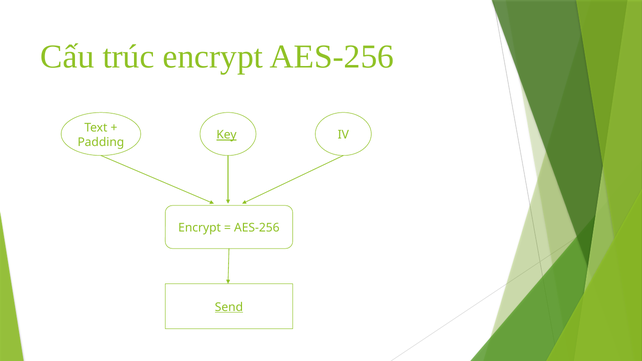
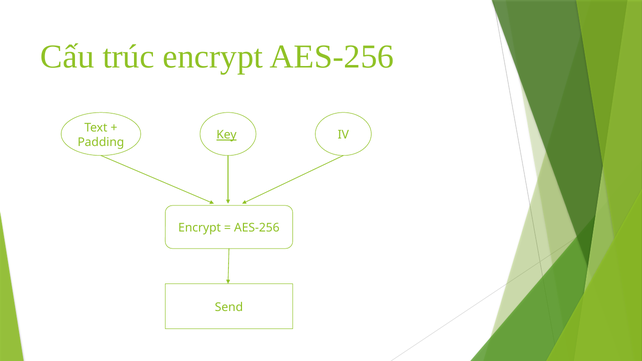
Send underline: present -> none
